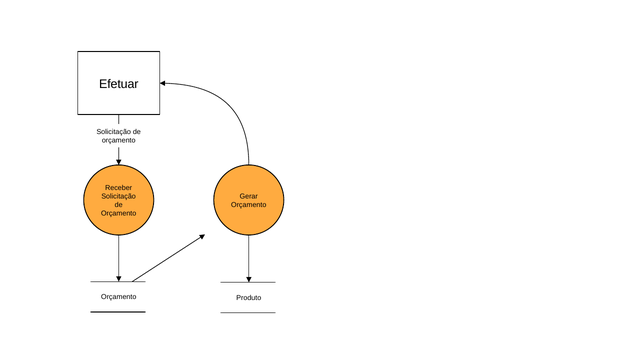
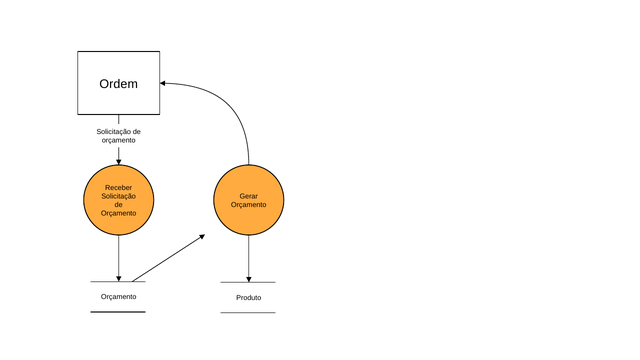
Efetuar: Efetuar -> Ordem
